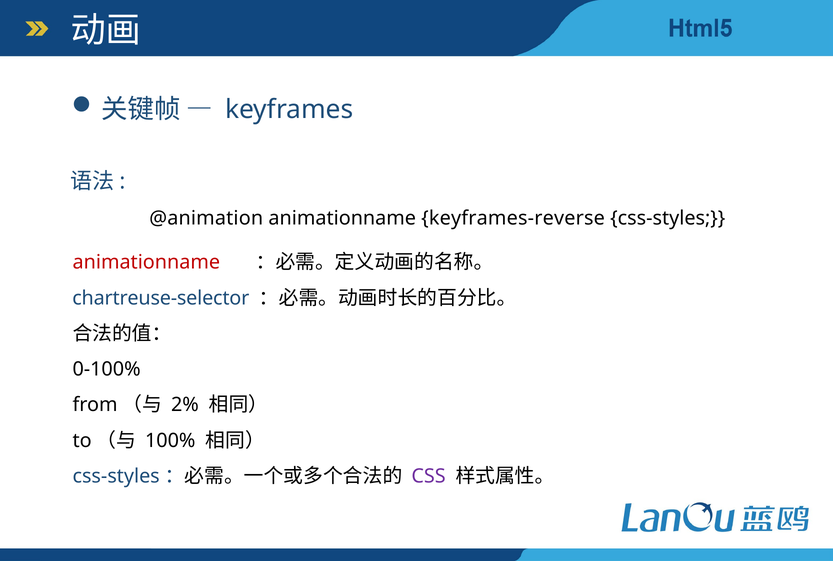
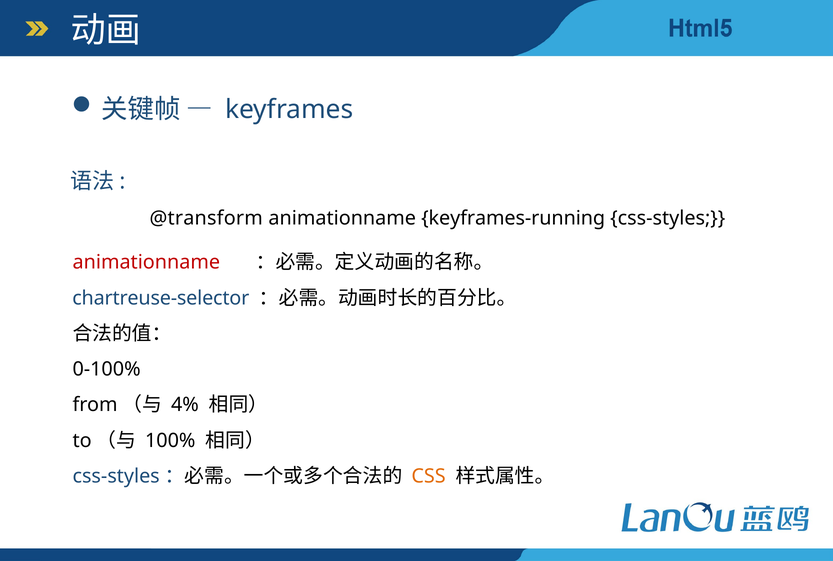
@animation: @animation -> @transform
keyframes-reverse: keyframes-reverse -> keyframes-running
2%: 2% -> 4%
CSS colour: purple -> orange
